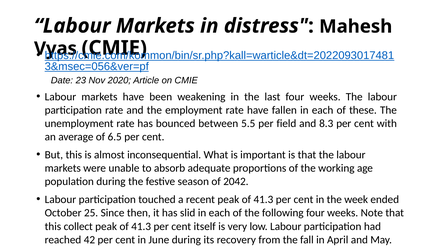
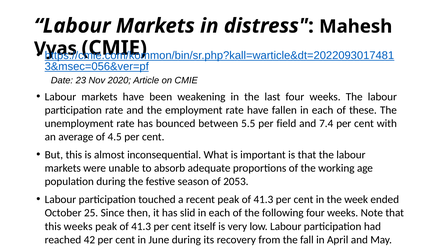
8.3: 8.3 -> 7.4
6.5: 6.5 -> 4.5
2042: 2042 -> 2053
this collect: collect -> weeks
